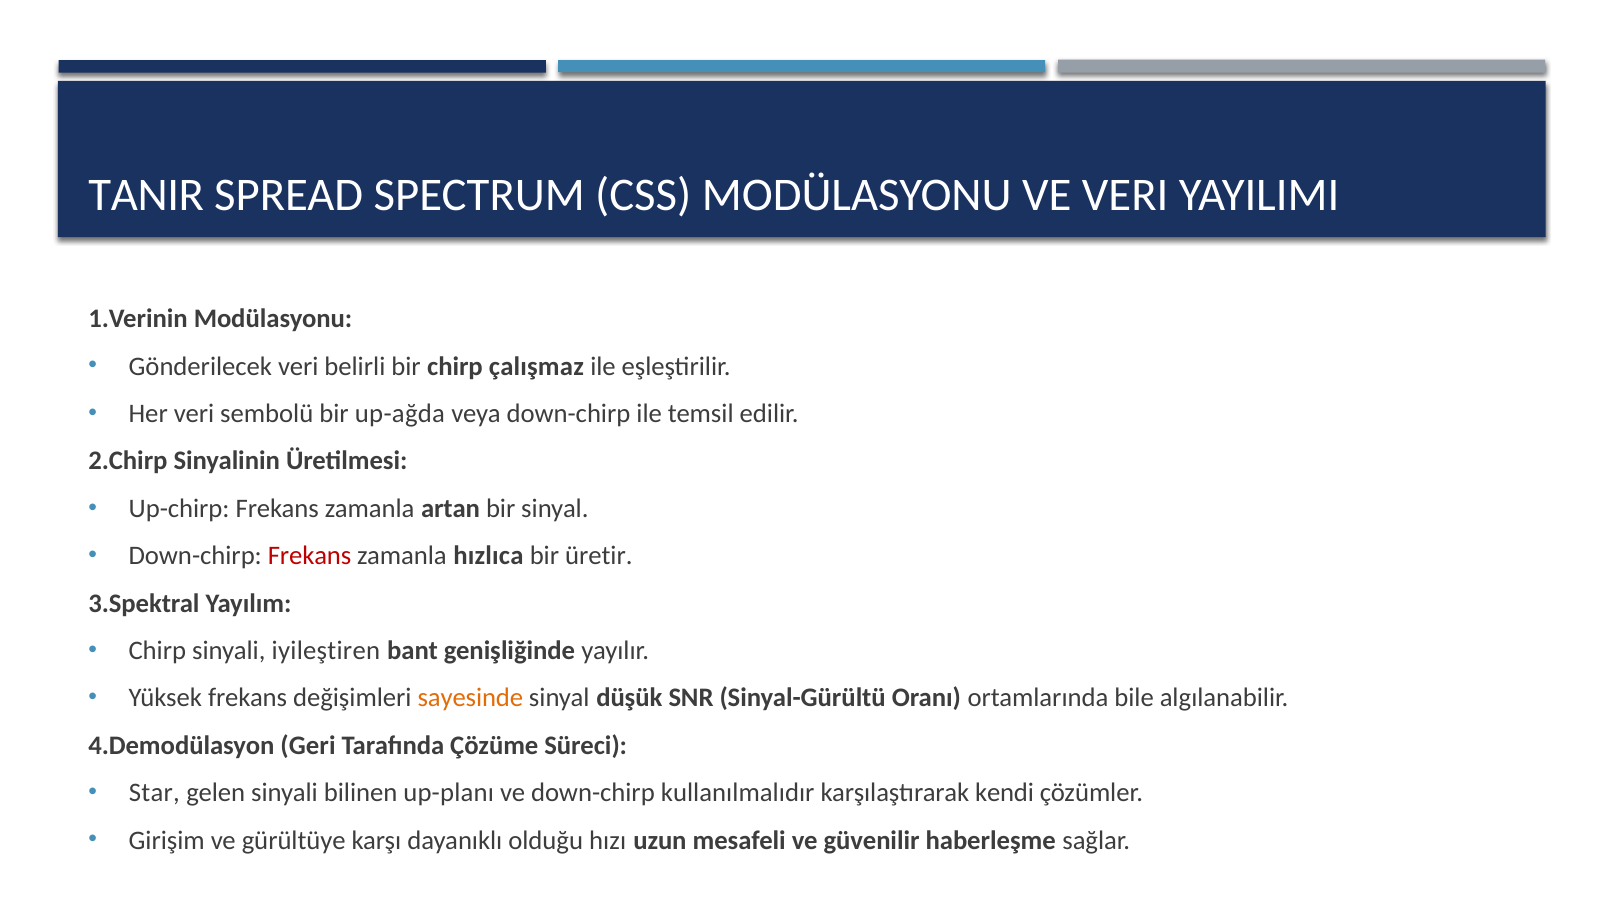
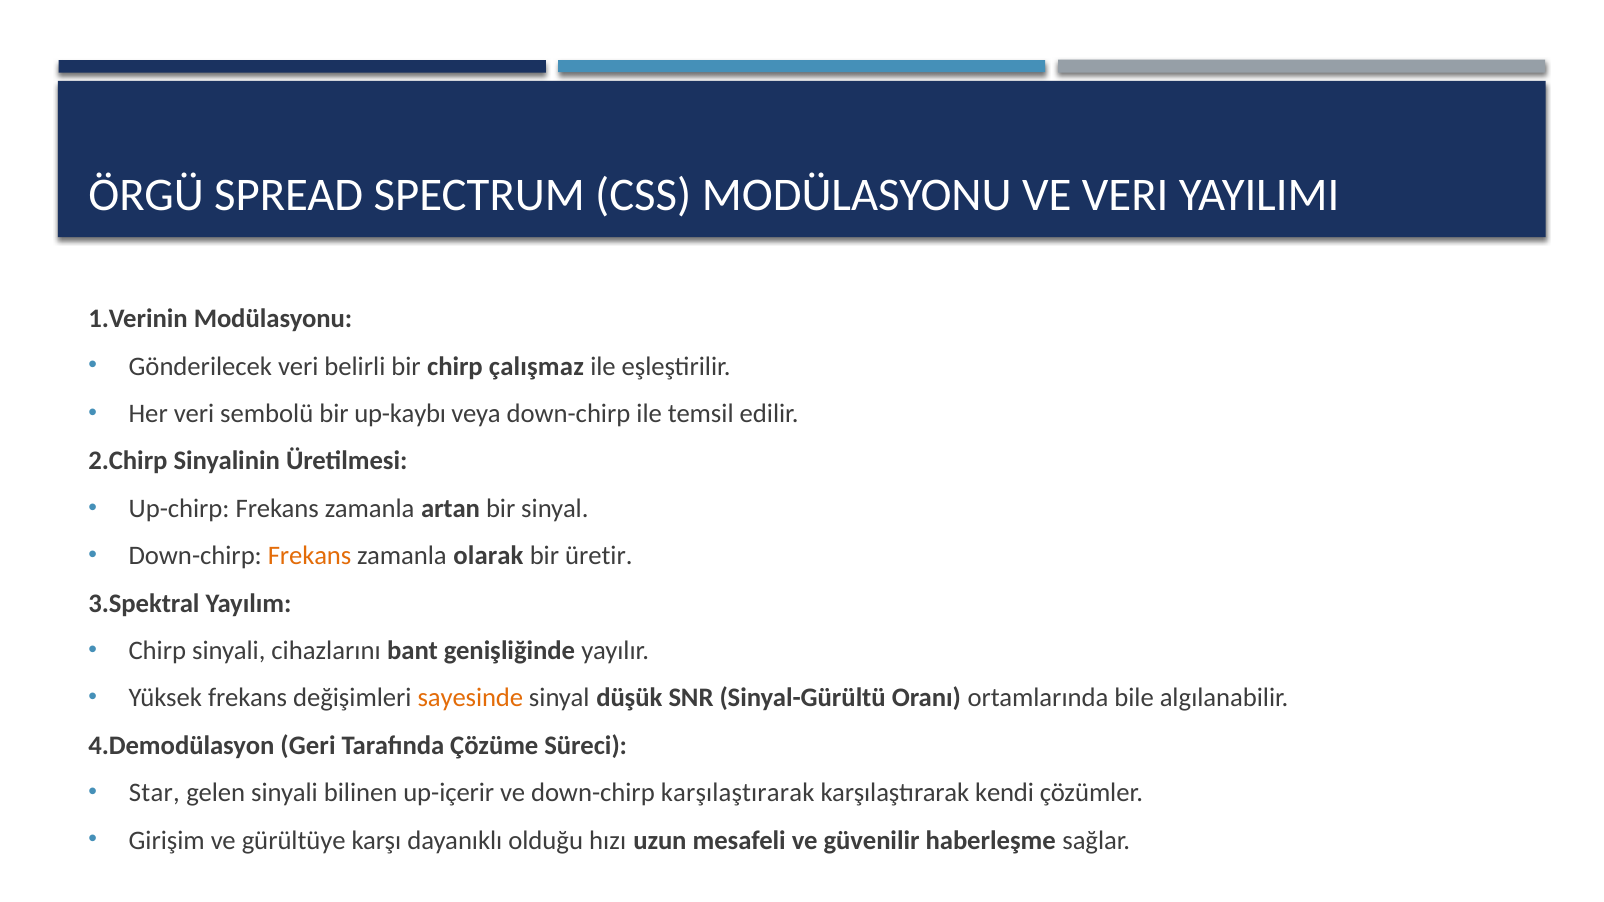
TANIR: TANIR -> ÖRGÜ
up-ağda: up-ağda -> up-kaybı
Frekans at (310, 556) colour: red -> orange
hızlıca: hızlıca -> olarak
iyileştiren: iyileştiren -> cihazlarını
up-planı: up-planı -> up-içerir
down-chirp kullanılmalıdır: kullanılmalıdır -> karşılaştırarak
